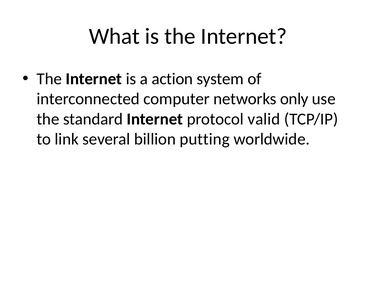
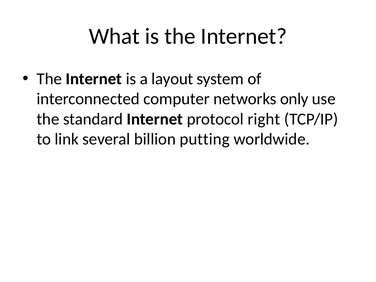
action: action -> layout
valid: valid -> right
